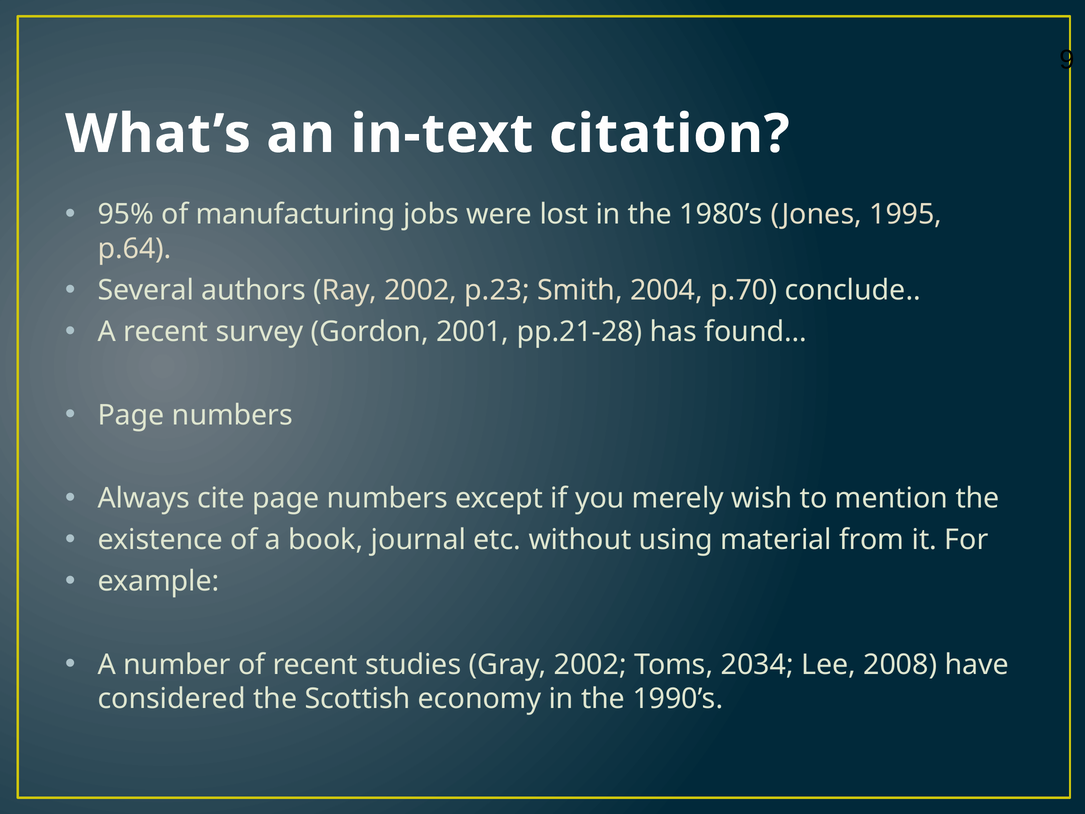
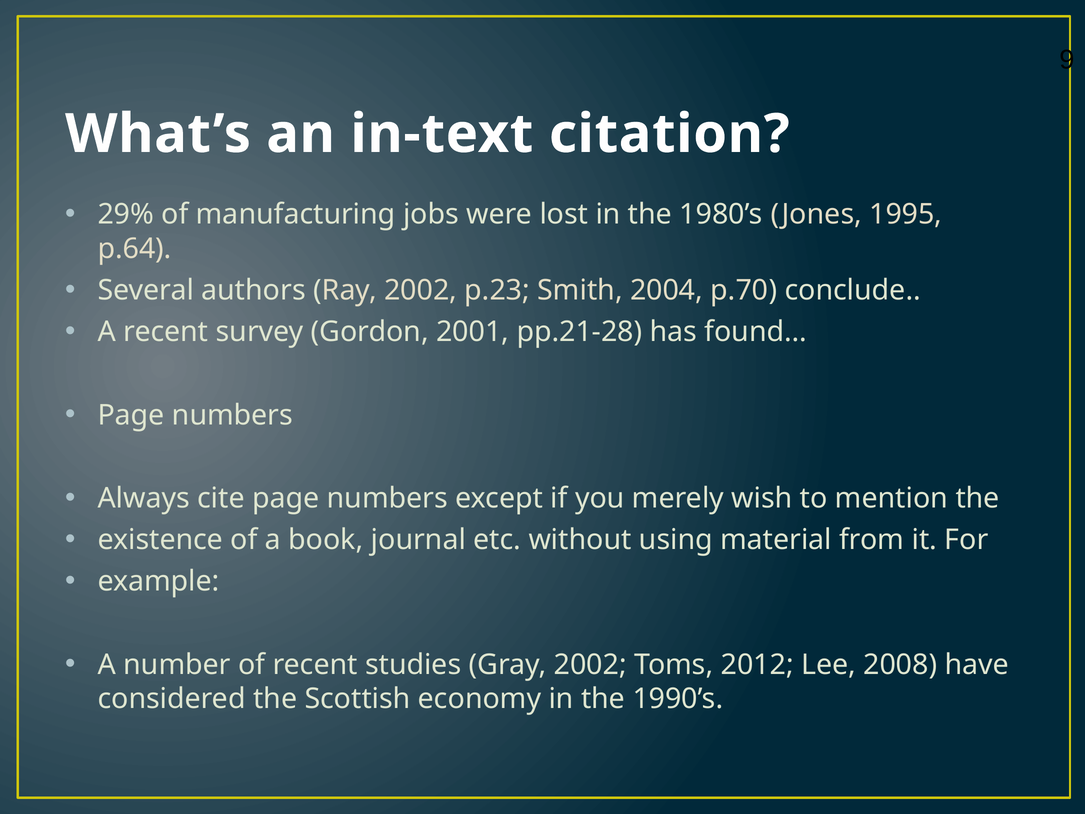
95%: 95% -> 29%
2034: 2034 -> 2012
